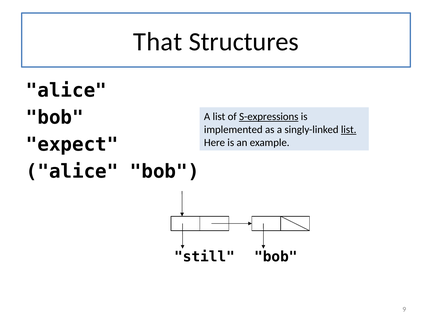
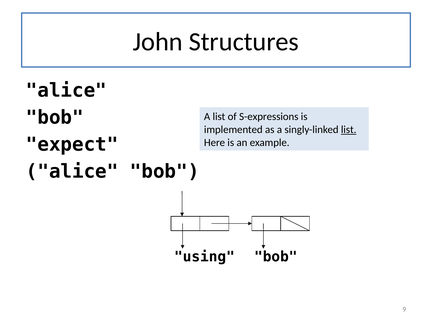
That: That -> John
S-expressions underline: present -> none
still: still -> using
